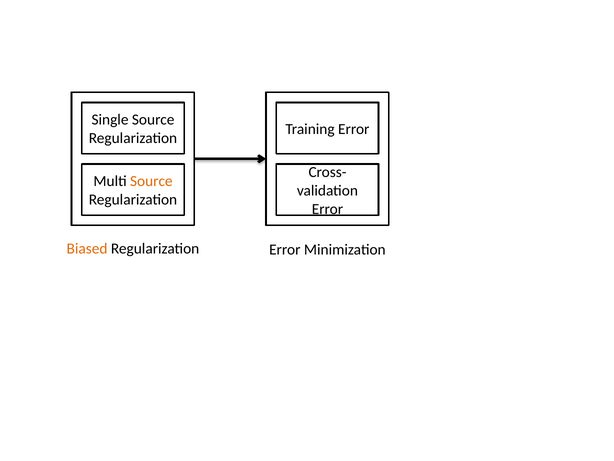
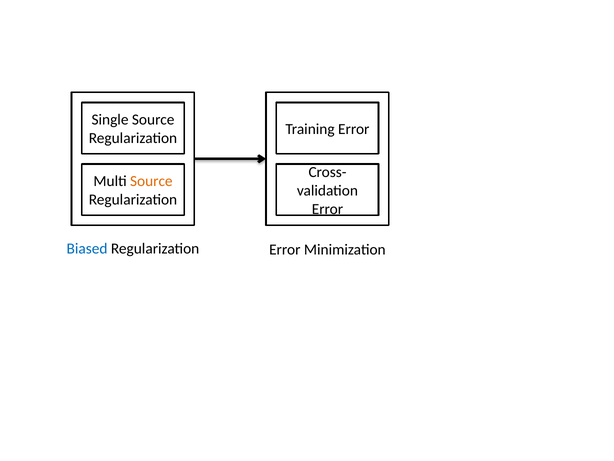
Biased colour: orange -> blue
